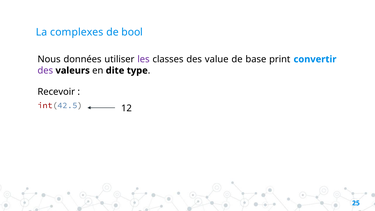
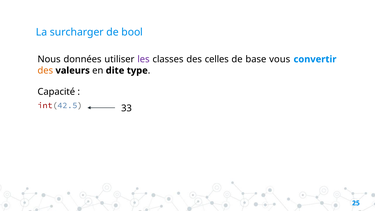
complexes: complexes -> surcharger
value: value -> celles
print: print -> vous
des at (45, 71) colour: purple -> orange
Recevoir: Recevoir -> Capacité
12: 12 -> 33
